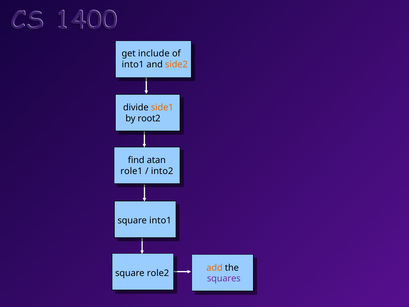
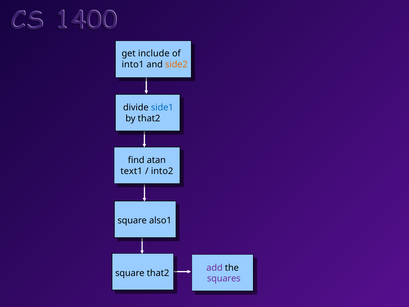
side1 colour: orange -> blue
by root2: root2 -> that2
role1: role1 -> text1
square into1: into1 -> also1
add colour: orange -> purple
square role2: role2 -> that2
